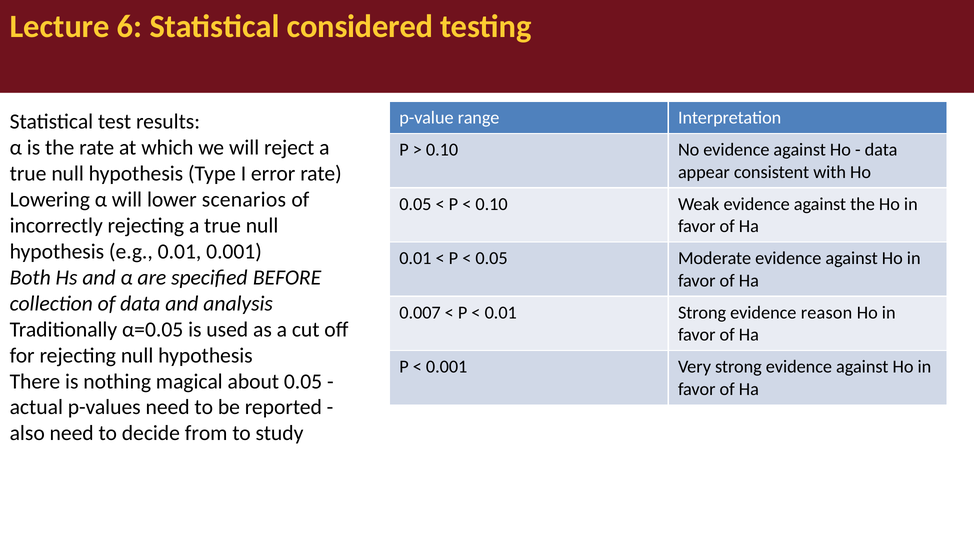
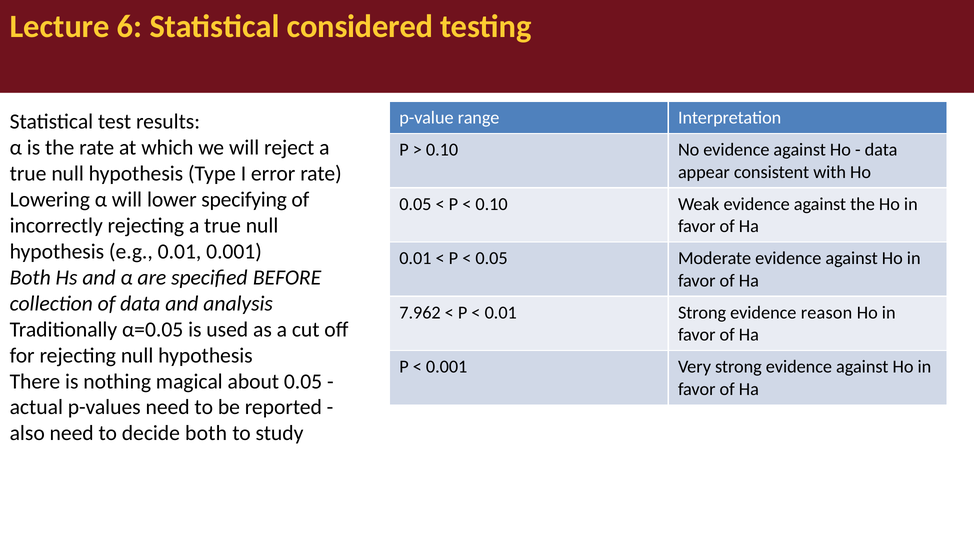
scenarios: scenarios -> specifying
0.007: 0.007 -> 7.962
decide from: from -> both
